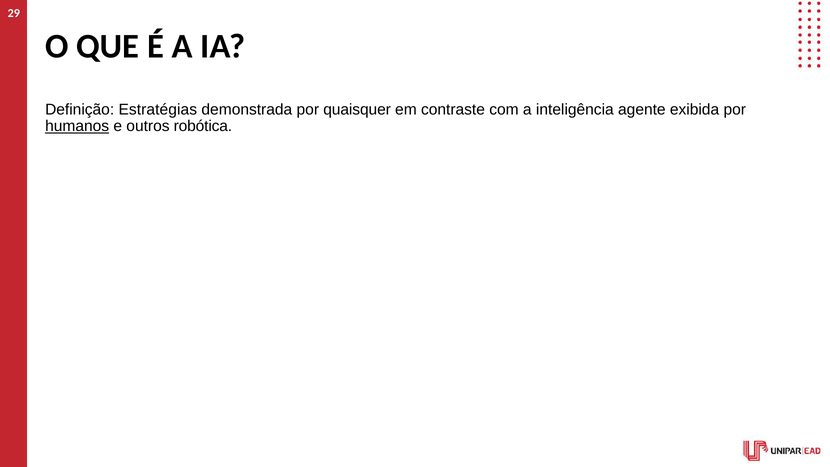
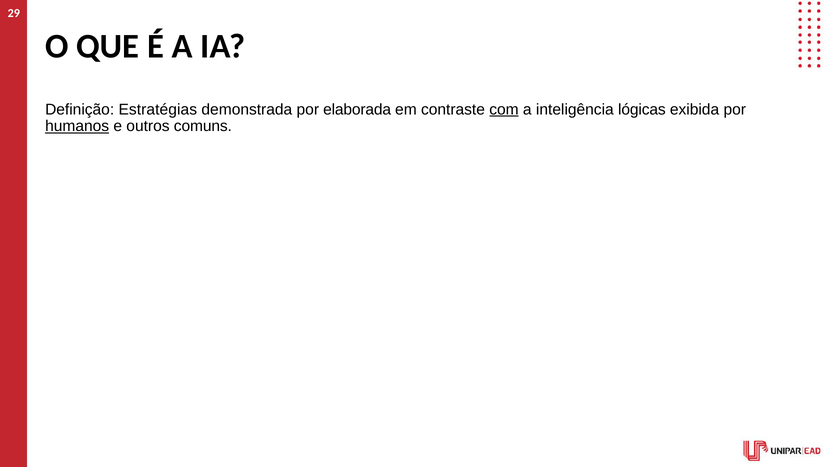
quaisquer: quaisquer -> elaborada
com underline: none -> present
agente: agente -> lógicas
robótica: robótica -> comuns
